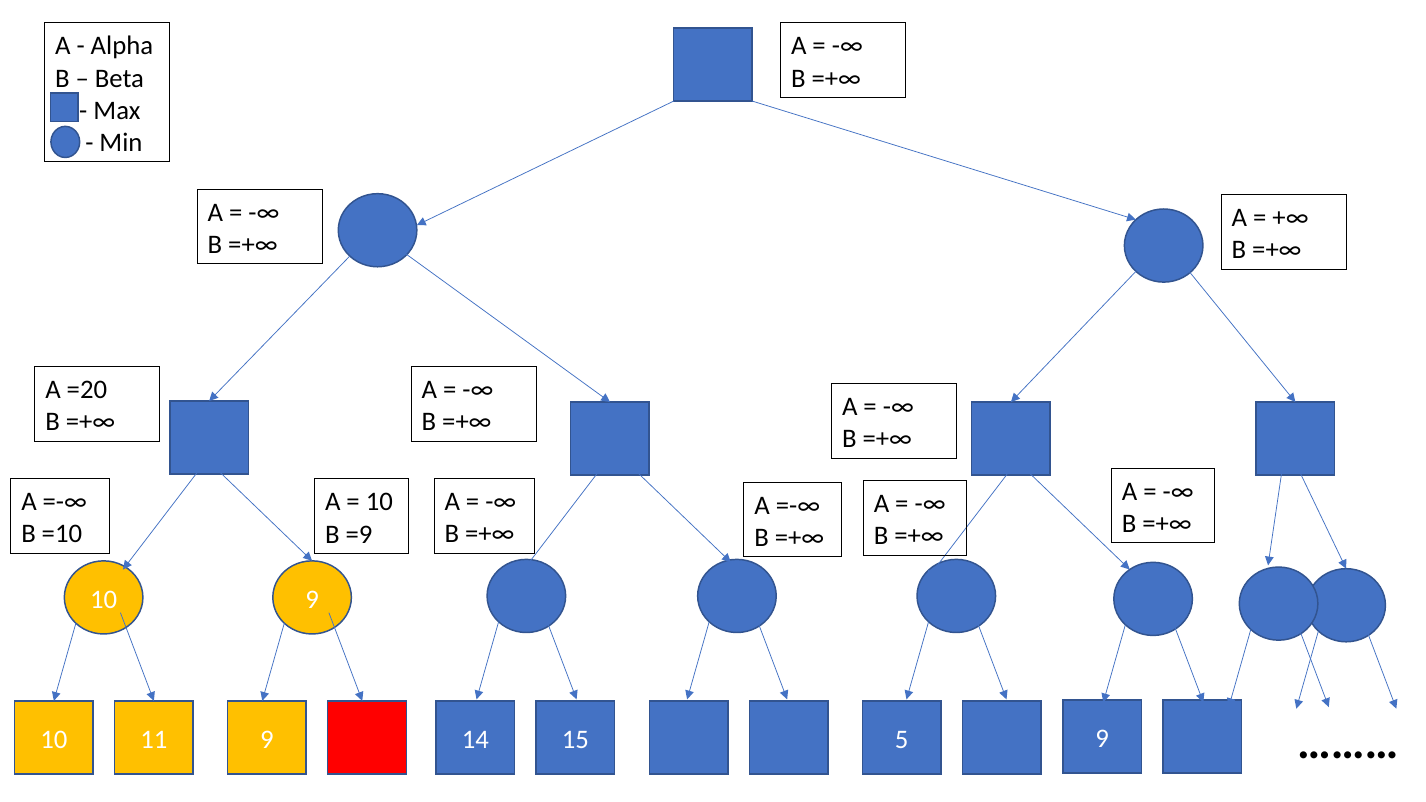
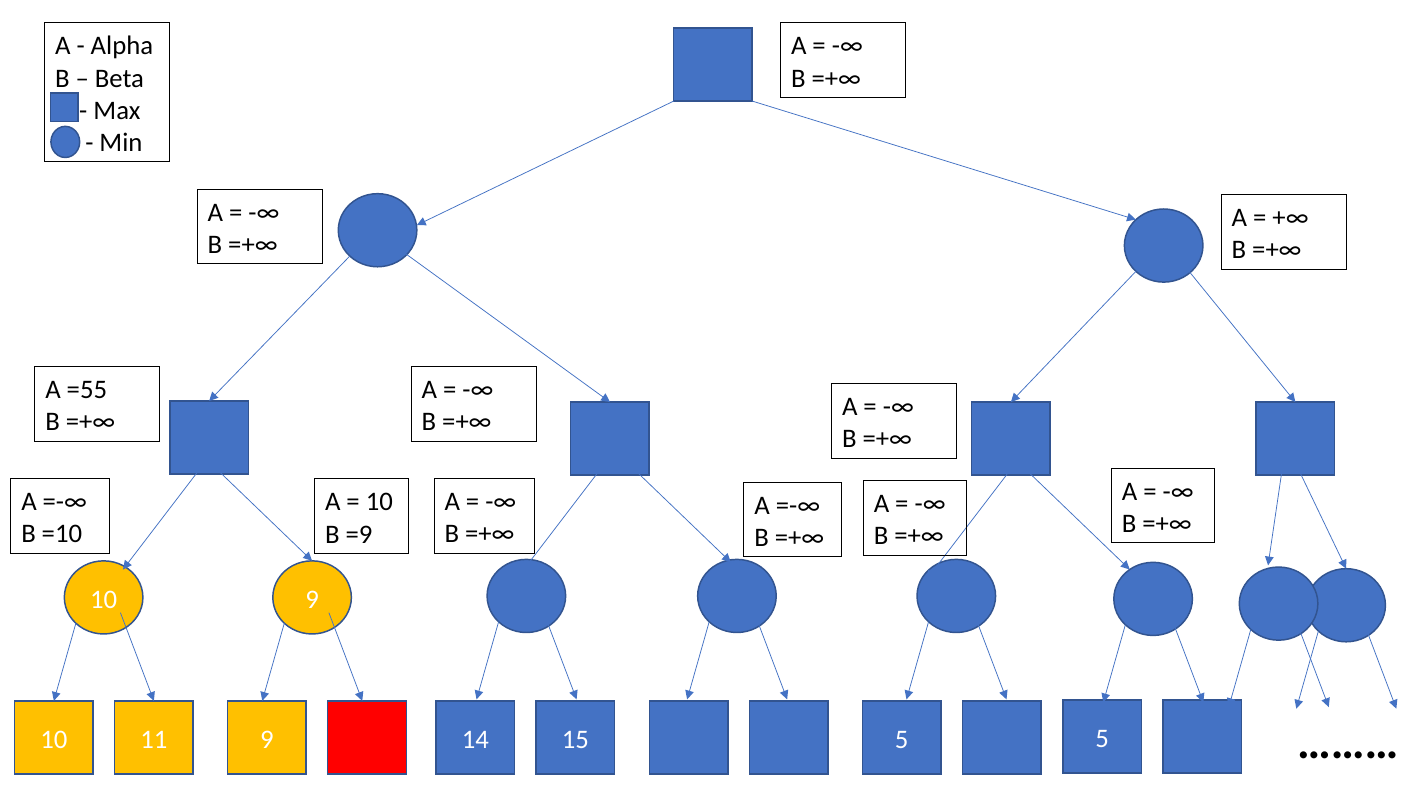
=20: =20 -> =55
5 9: 9 -> 5
